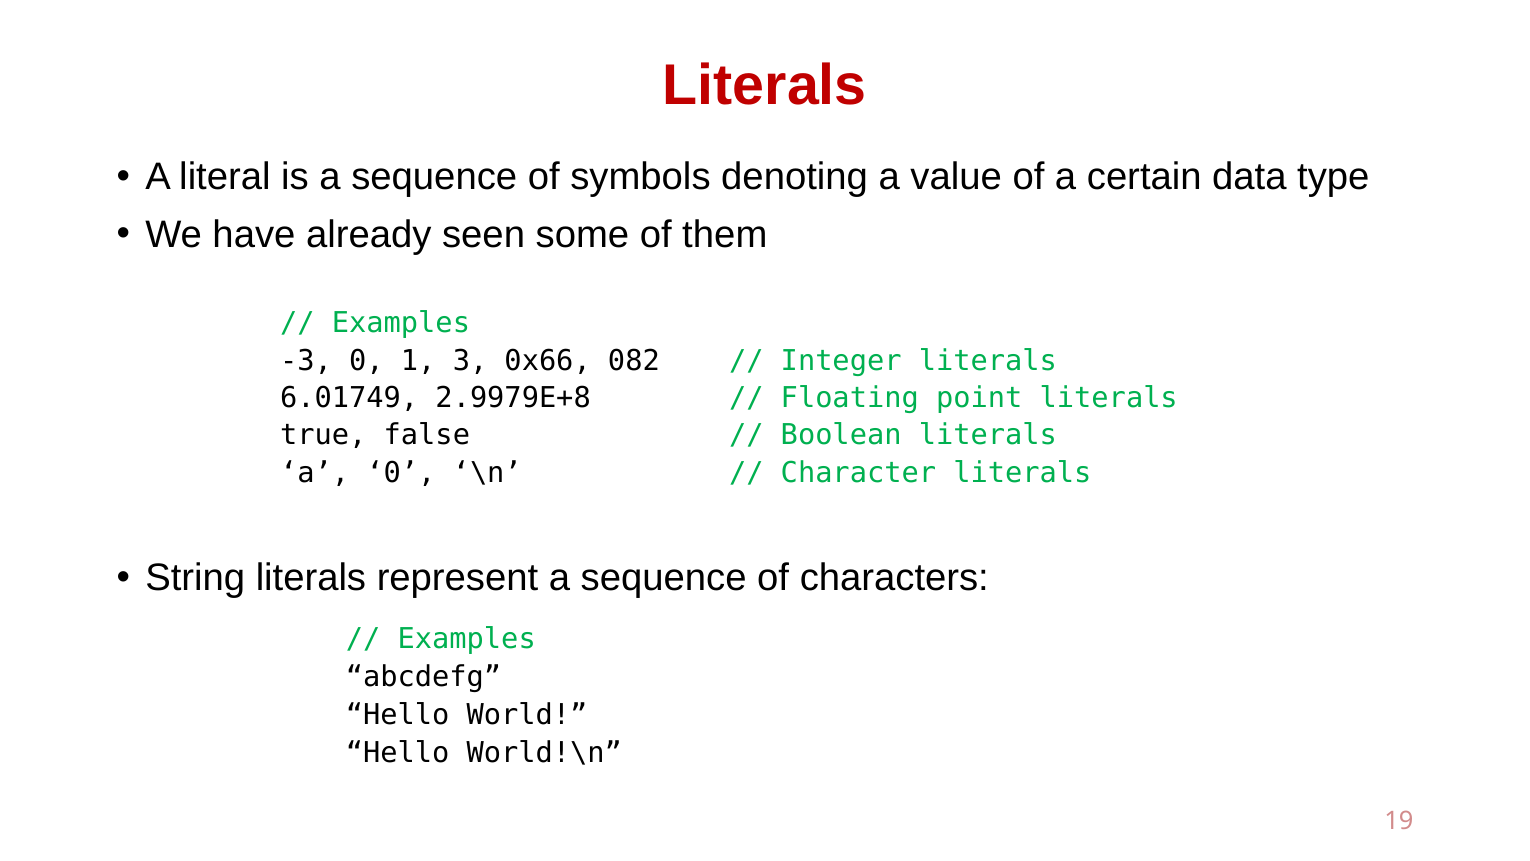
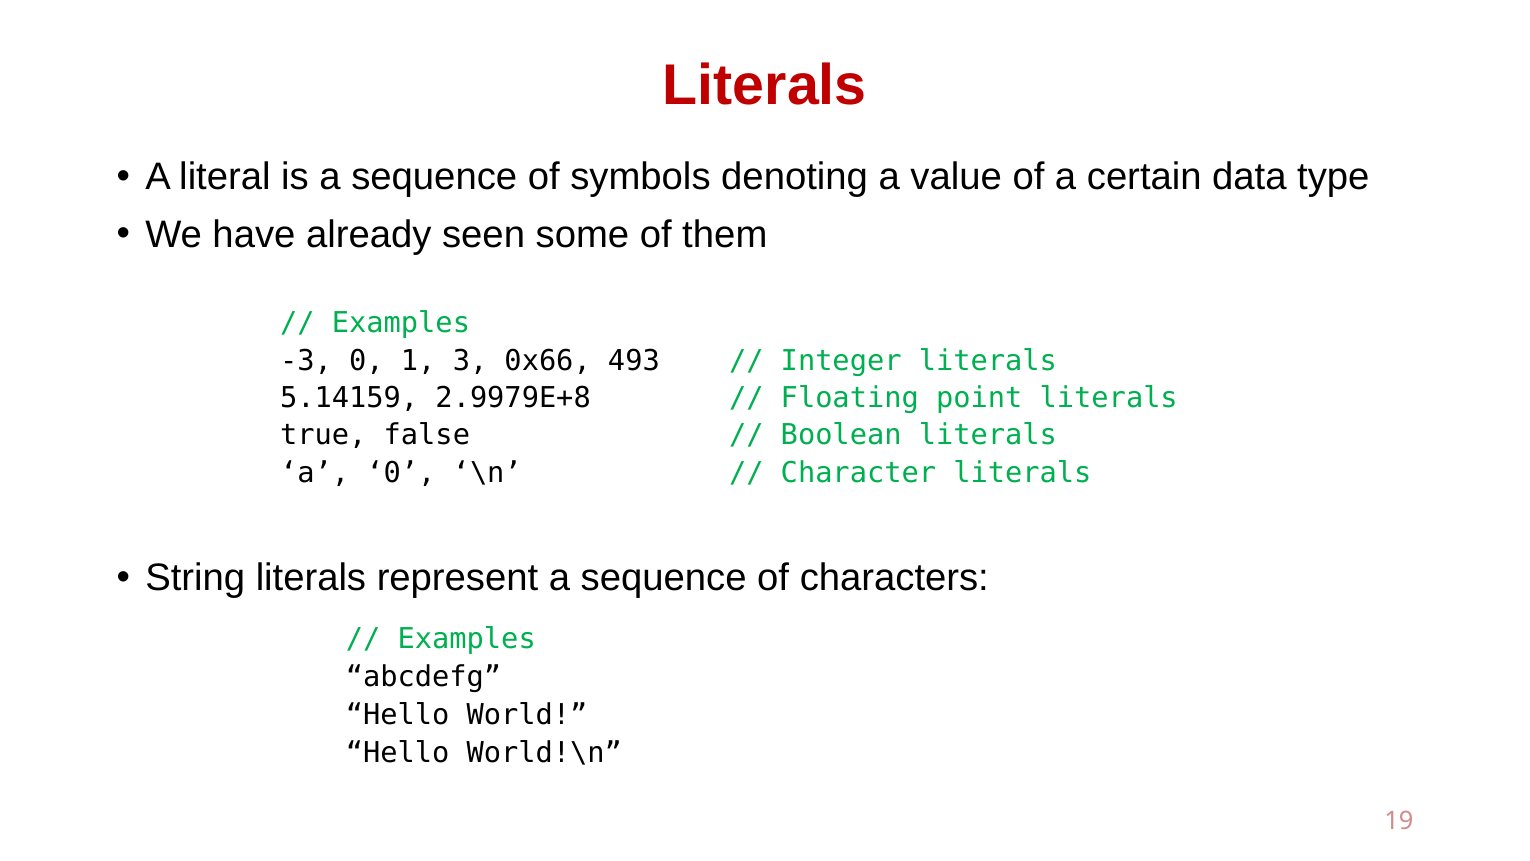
082: 082 -> 493
6.01749: 6.01749 -> 5.14159
